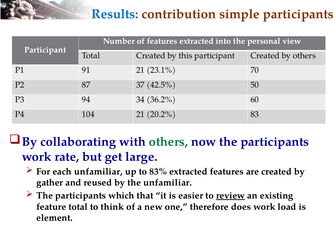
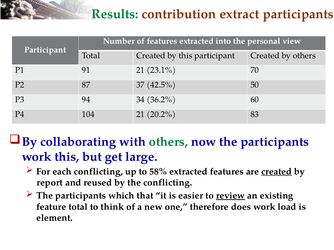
Results colour: blue -> green
simple: simple -> extract
work rate: rate -> this
each unfamiliar: unfamiliar -> conflicting
83%: 83% -> 58%
created at (276, 172) underline: none -> present
gather: gather -> report
the unfamiliar: unfamiliar -> conflicting
